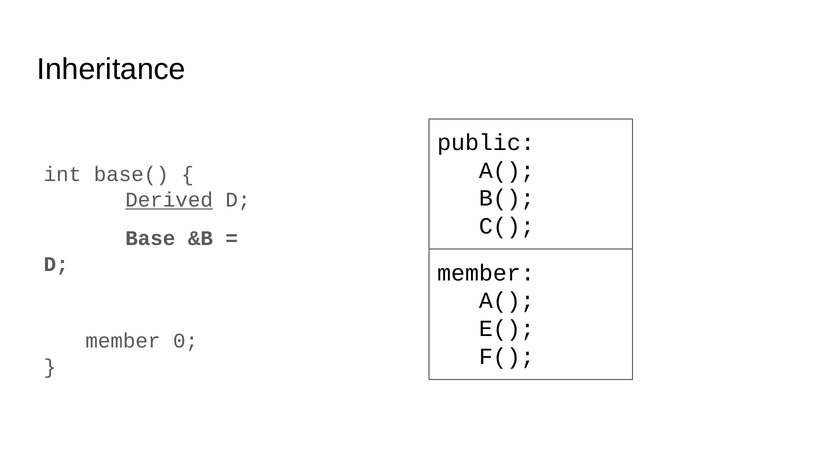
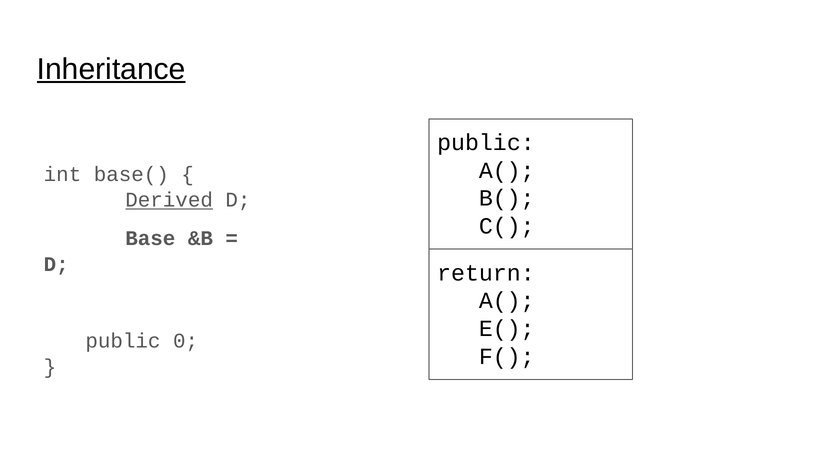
Inheritance underline: none -> present
member at (486, 273): member -> return
member at (123, 341): member -> public
